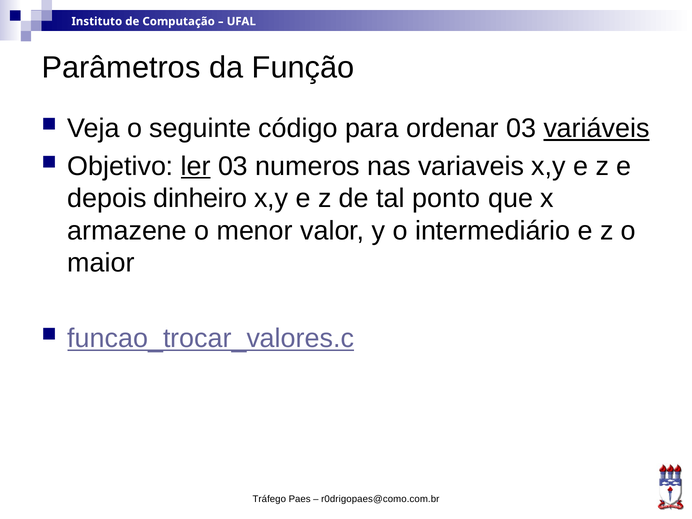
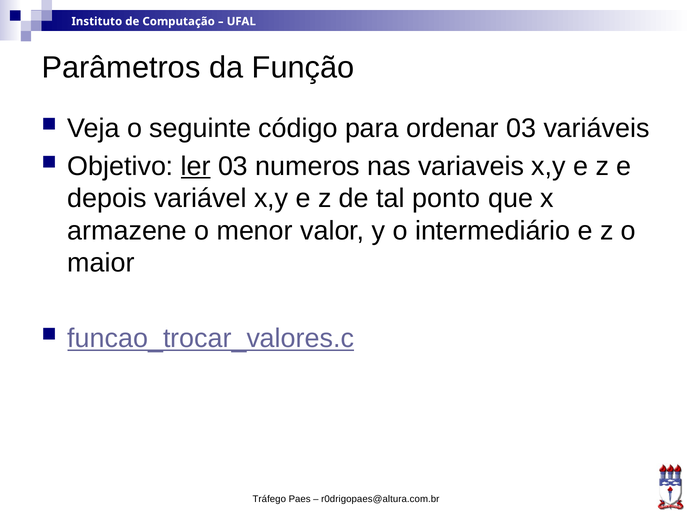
variáveis underline: present -> none
dinheiro: dinheiro -> variável
r0drigopaes@como.com.br: r0drigopaes@como.com.br -> r0drigopaes@altura.com.br
